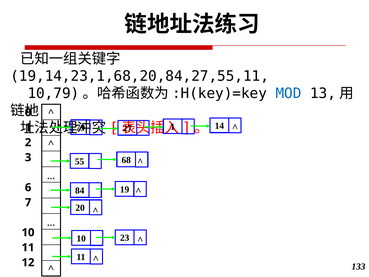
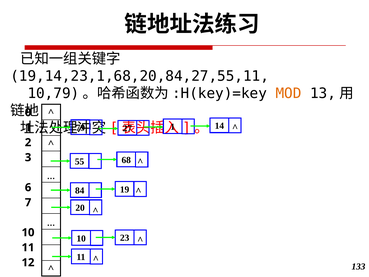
MOD colour: blue -> orange
